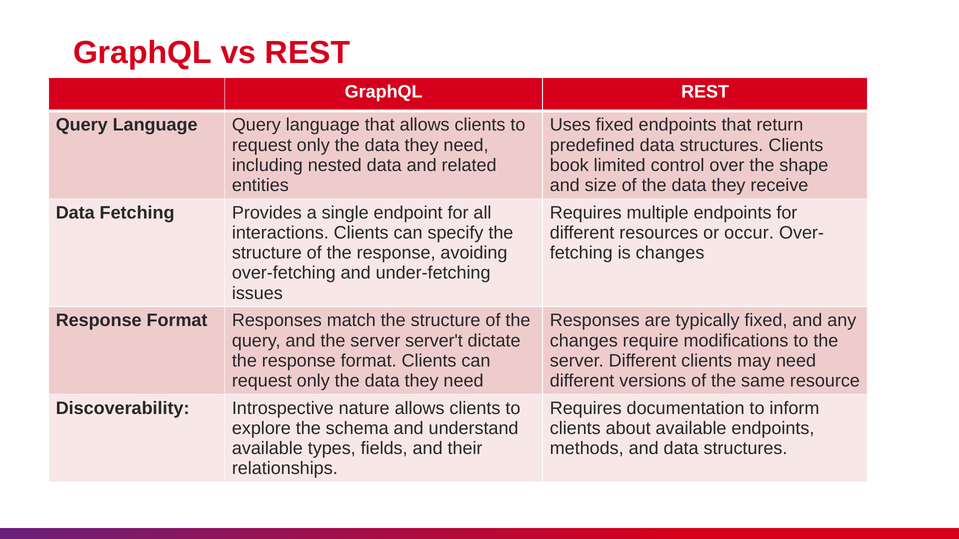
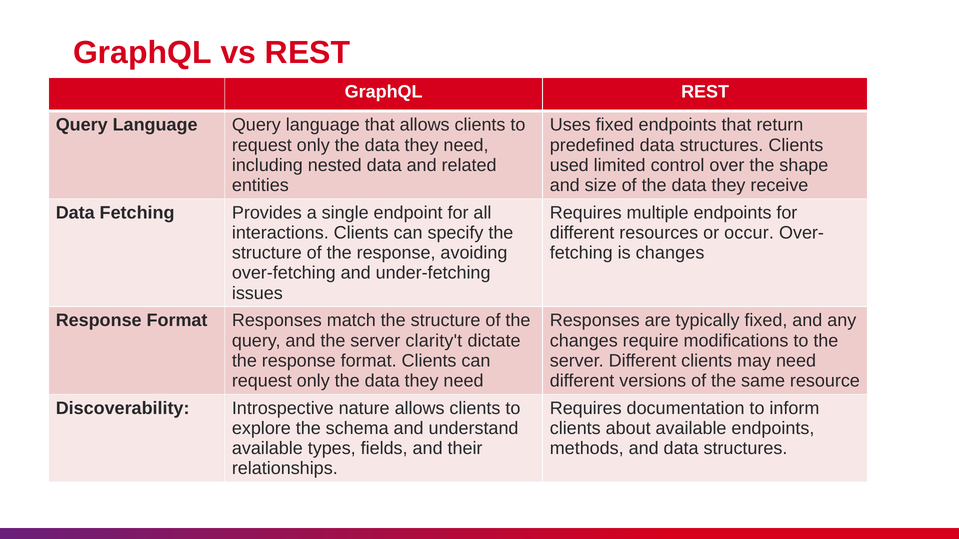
book: book -> used
server't: server't -> clarity't
